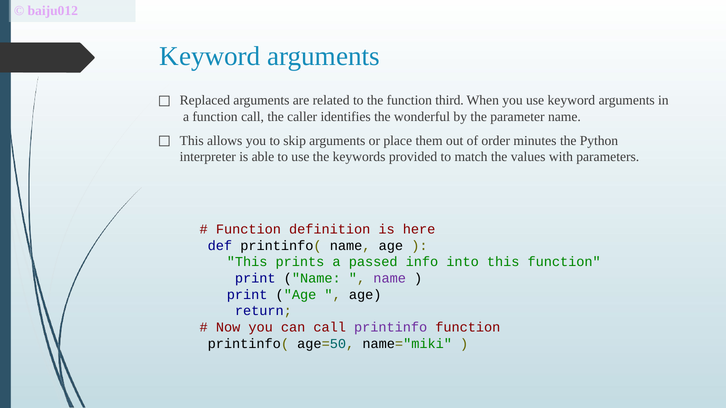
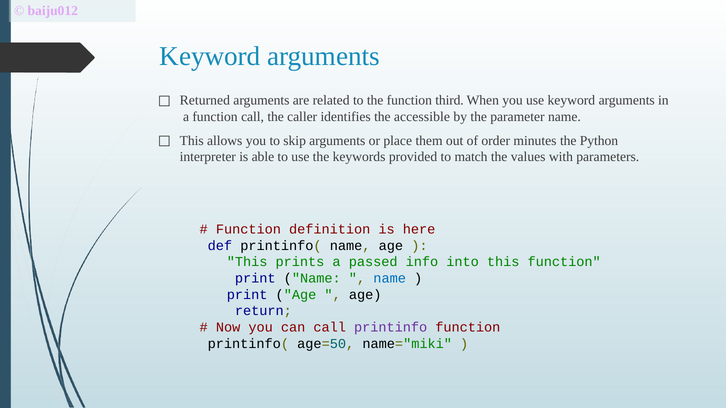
Replaced: Replaced -> Returned
wonderful: wonderful -> accessible
name at (390, 278) colour: purple -> blue
